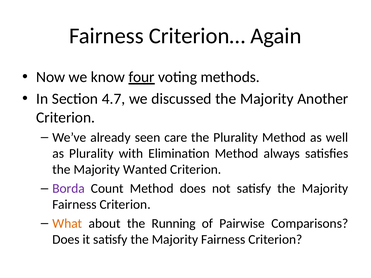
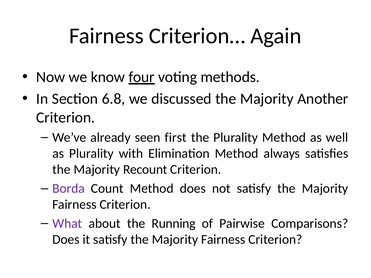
4.7: 4.7 -> 6.8
care: care -> first
Wanted: Wanted -> Recount
What colour: orange -> purple
